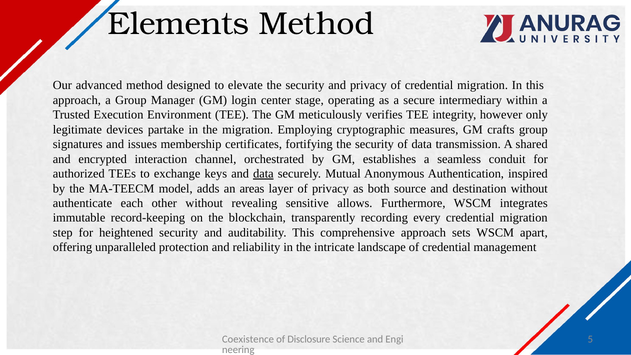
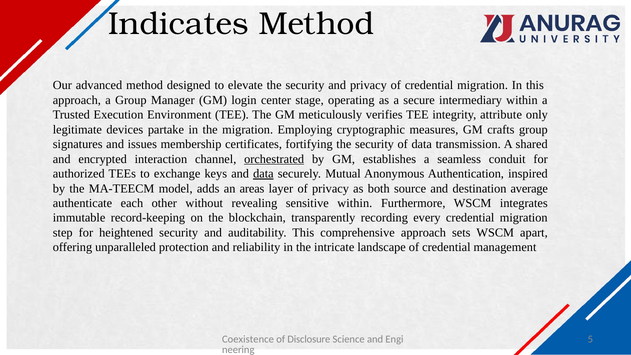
Elements: Elements -> Indicates
however: however -> attribute
orchestrated underline: none -> present
destination without: without -> average
sensitive allows: allows -> within
